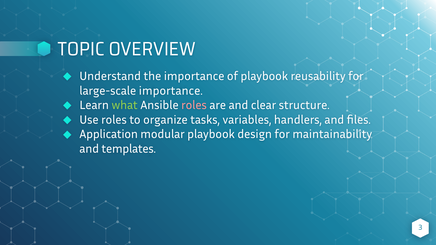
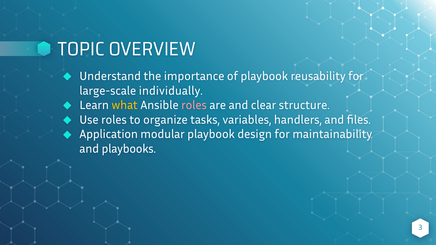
large-scale importance: importance -> individually
what colour: light green -> yellow
templates: templates -> playbooks
